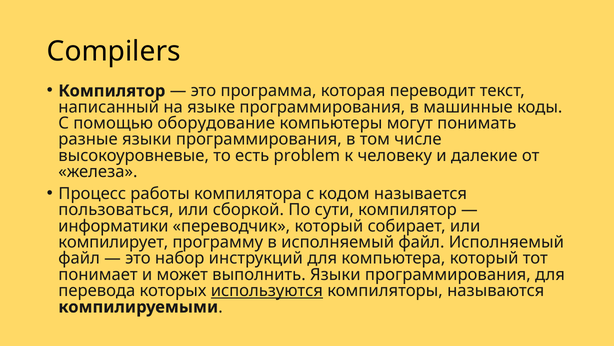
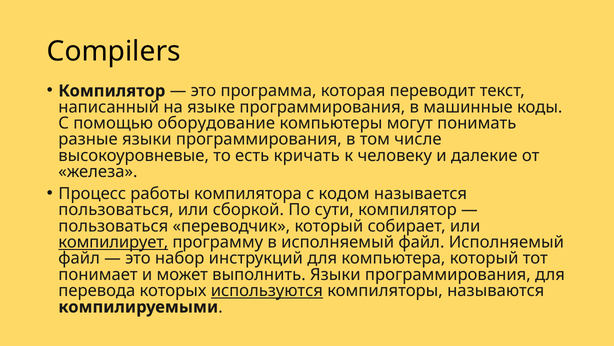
problem: problem -> кричать
информатики at (113, 226): информатики -> пользоваться
компилирует underline: none -> present
